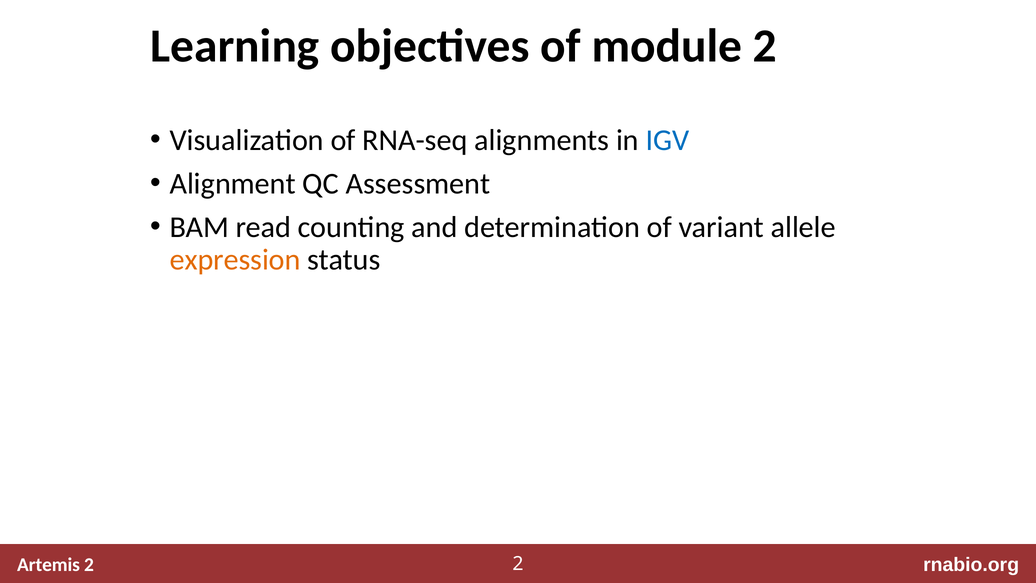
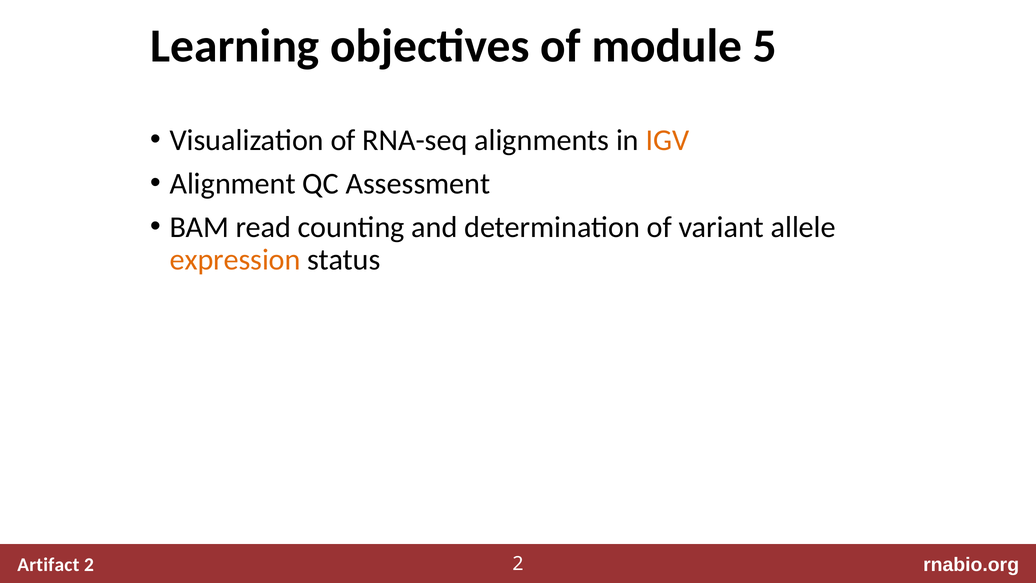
module 2: 2 -> 5
IGV colour: blue -> orange
Artemis: Artemis -> Artifact
